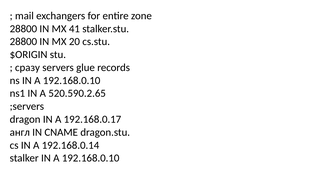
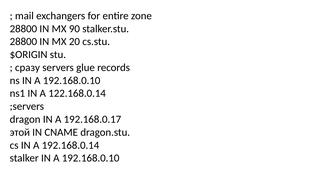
41: 41 -> 90
520.590.2.65: 520.590.2.65 -> 122.168.0.14
англ: англ -> этой
